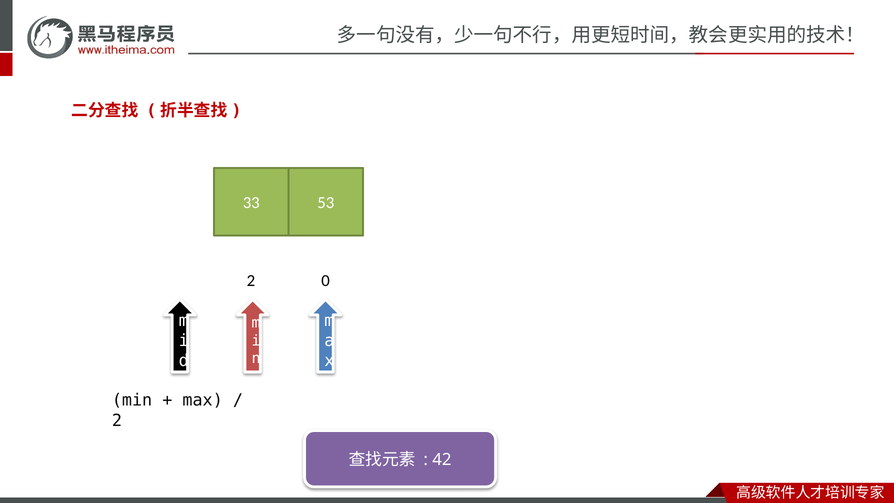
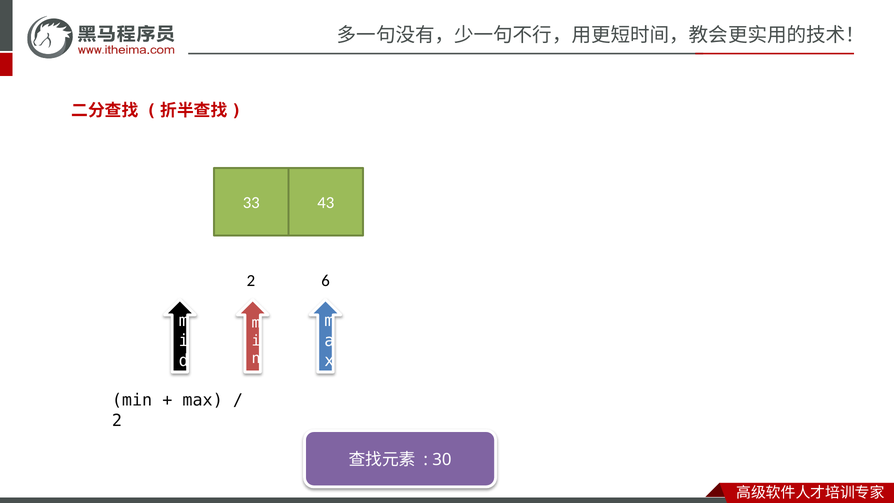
53: 53 -> 43
0: 0 -> 6
42: 42 -> 30
